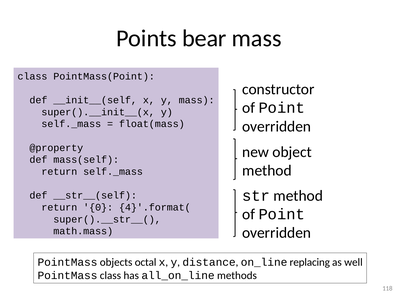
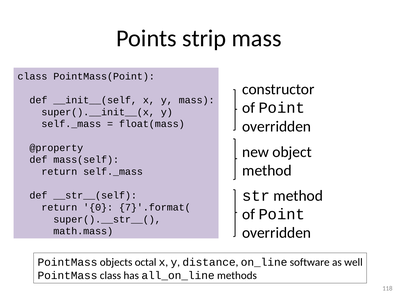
bear: bear -> strip
4}'.format(: 4}'.format( -> 7}'.format(
replacing: replacing -> software
